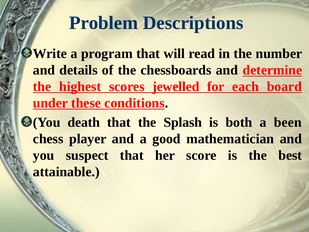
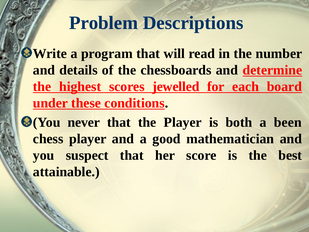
death: death -> never
the Splash: Splash -> Player
